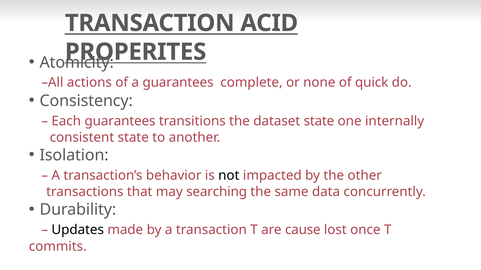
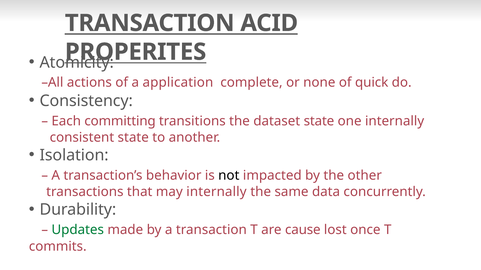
a guarantees: guarantees -> application
Each guarantees: guarantees -> committing
may searching: searching -> internally
Updates colour: black -> green
